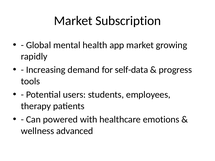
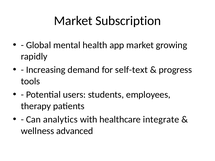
self-data: self-data -> self-text
powered: powered -> analytics
emotions: emotions -> integrate
